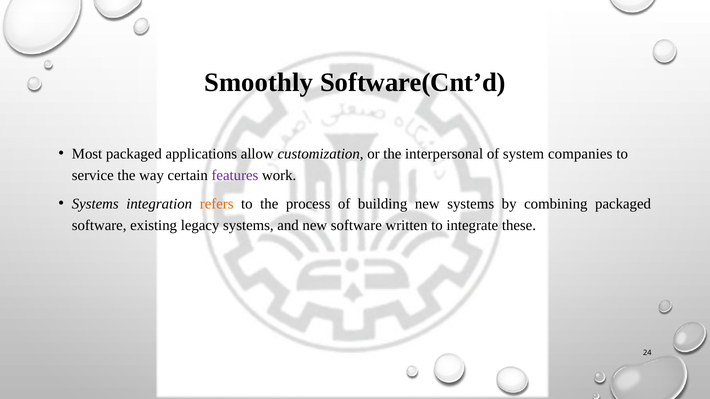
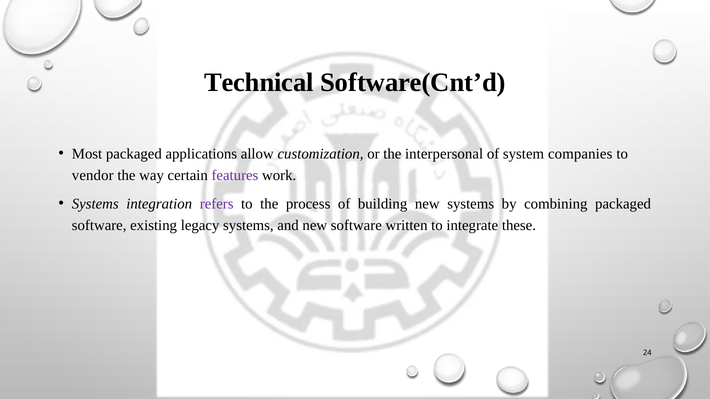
Smoothly: Smoothly -> Technical
service: service -> vendor
refers colour: orange -> purple
